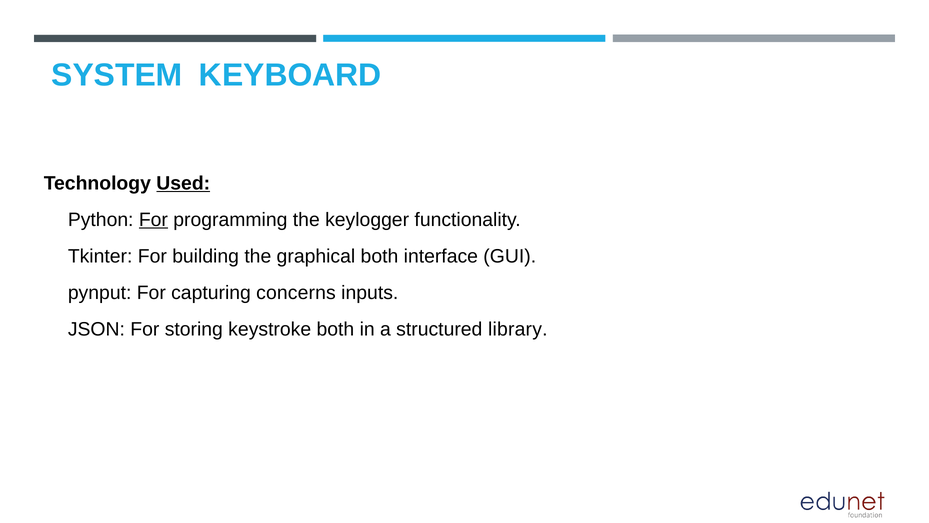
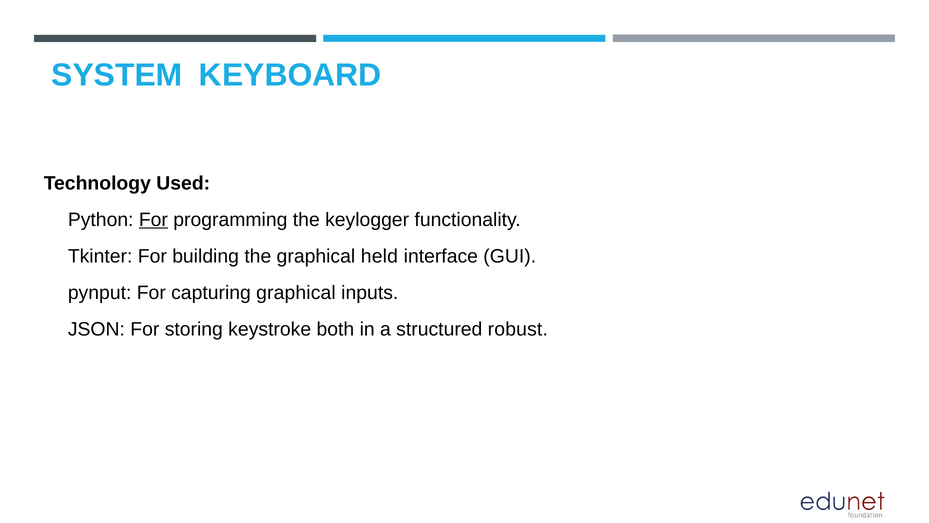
Used underline: present -> none
graphical both: both -> held
capturing concerns: concerns -> graphical
library: library -> robust
